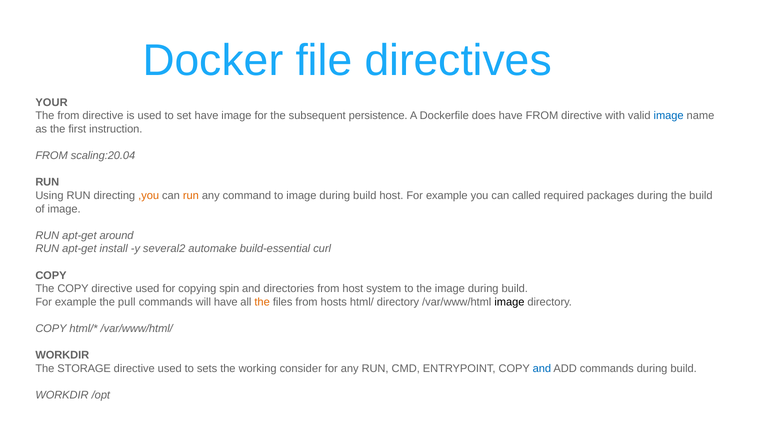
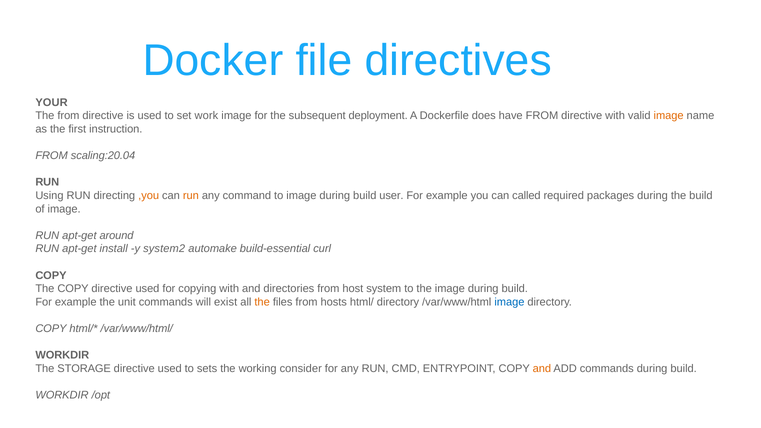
set have: have -> work
persistence: persistence -> deployment
image at (669, 116) colour: blue -> orange
build host: host -> user
several2: several2 -> system2
copying spin: spin -> with
pull: pull -> unit
will have: have -> exist
image at (509, 302) colour: black -> blue
and at (542, 369) colour: blue -> orange
